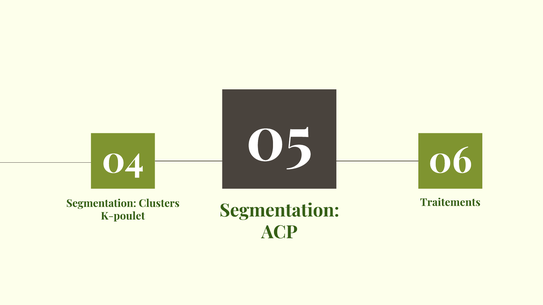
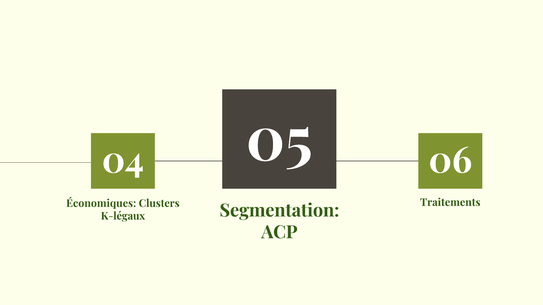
Segmentation at (101, 204): Segmentation -> Économiques
K-poulet: K-poulet -> K-légaux
